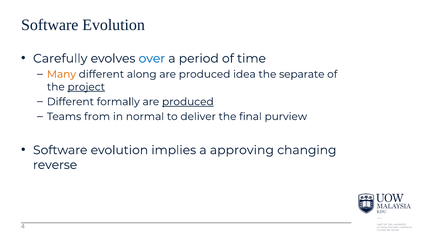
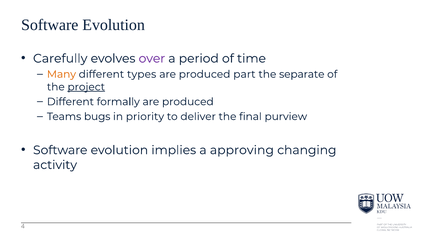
over colour: blue -> purple
along: along -> types
idea: idea -> part
produced at (188, 102) underline: present -> none
from: from -> bugs
normal: normal -> priority
reverse: reverse -> activity
